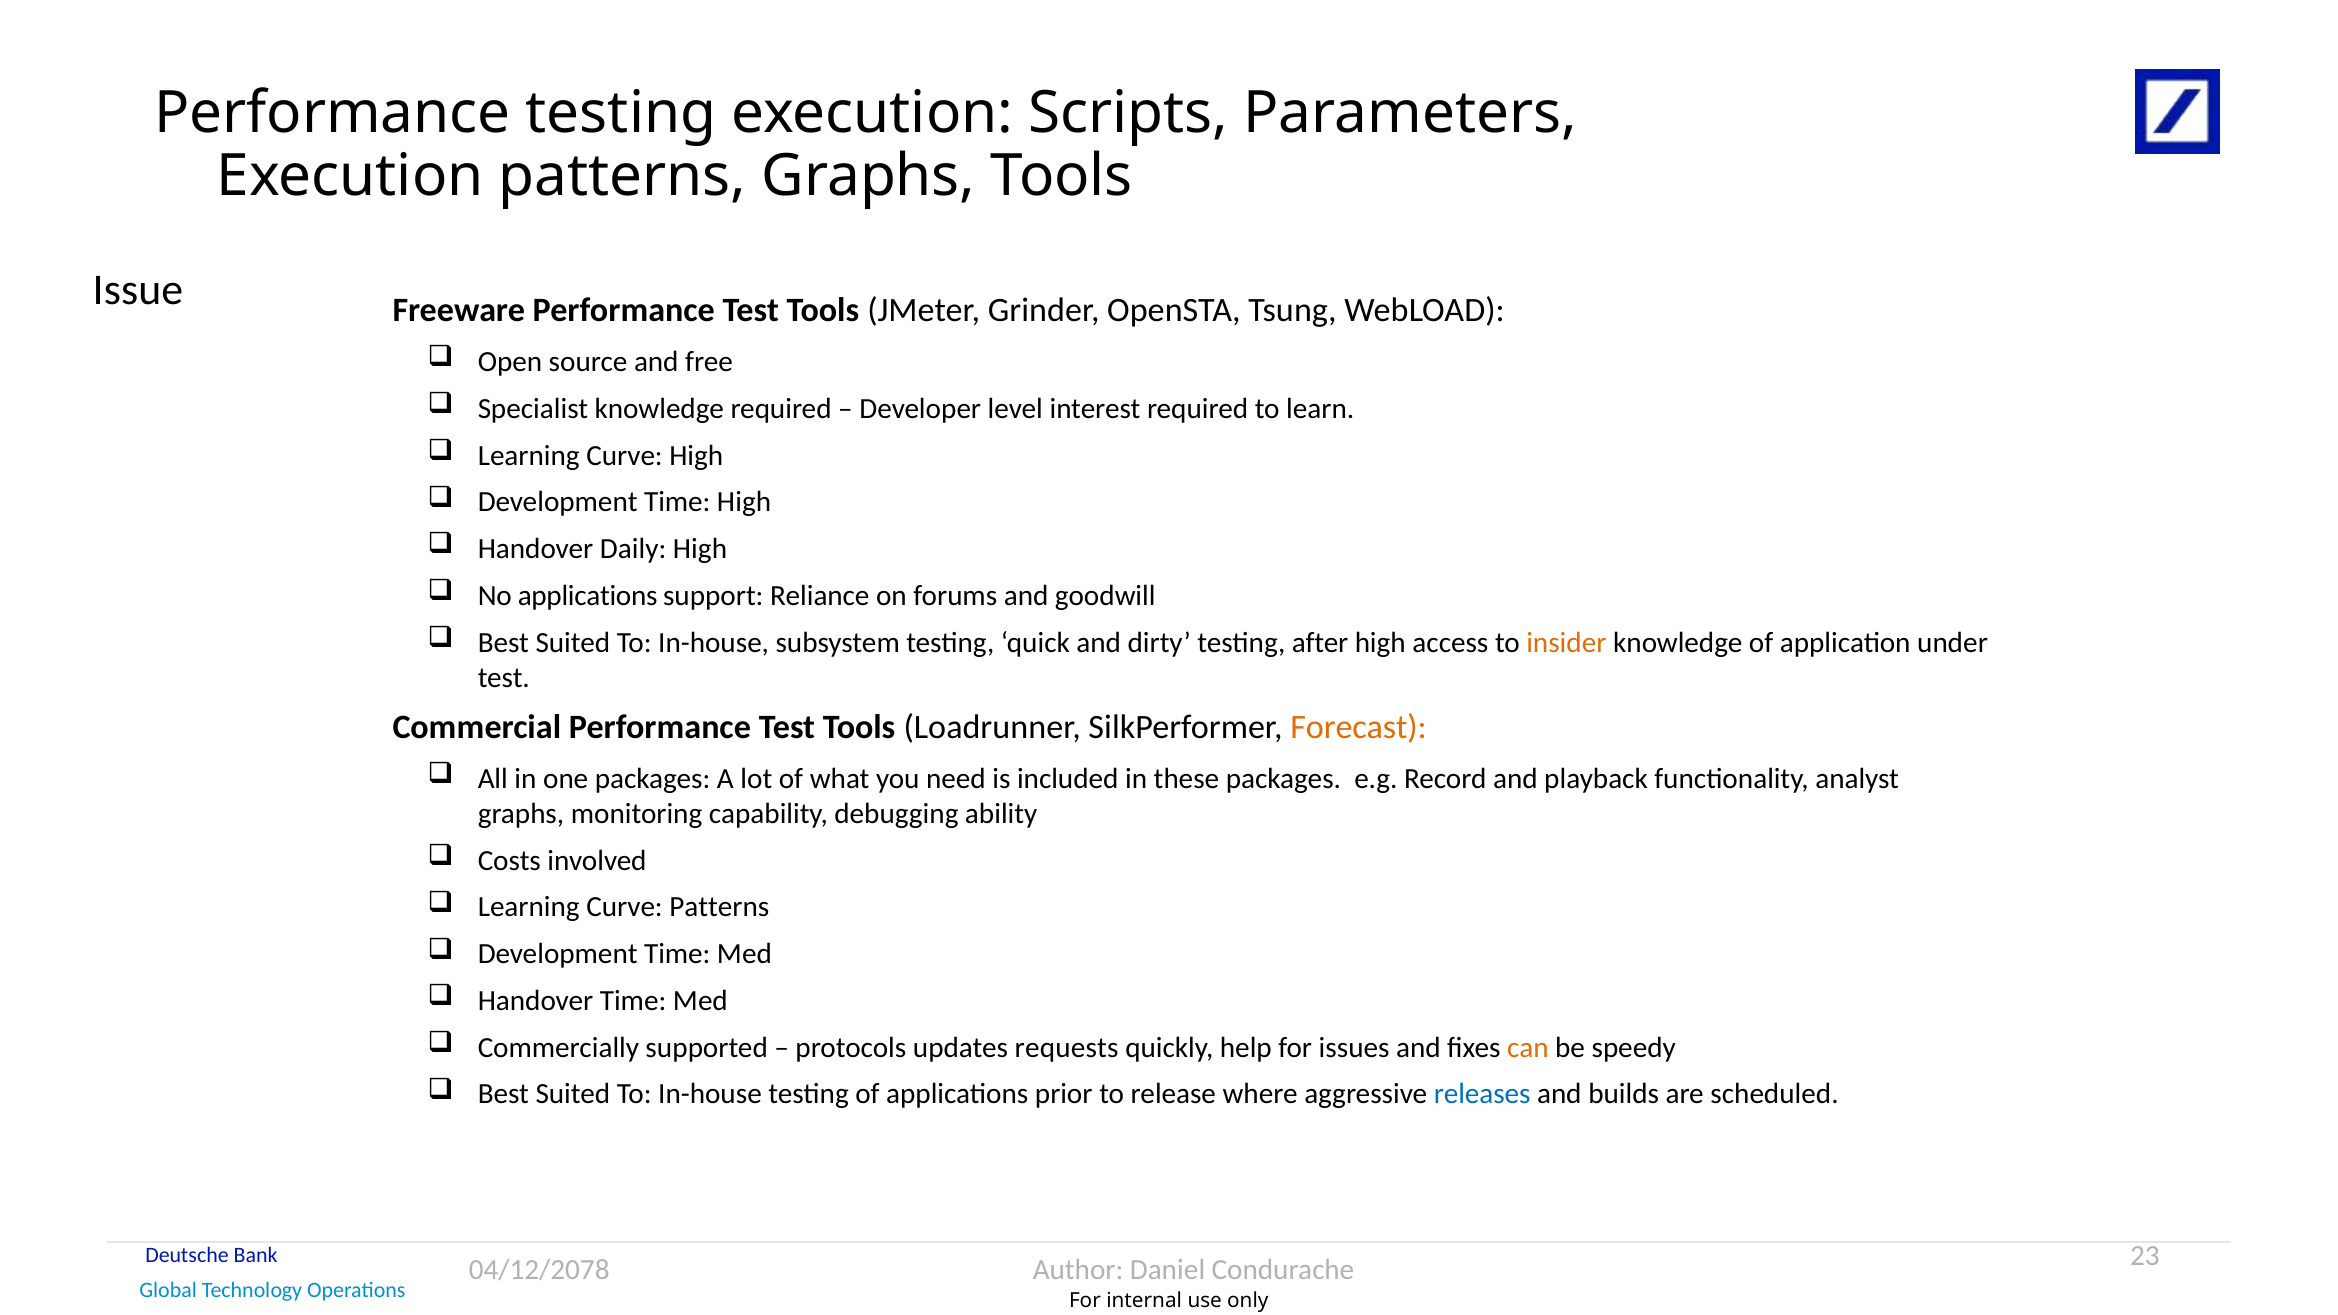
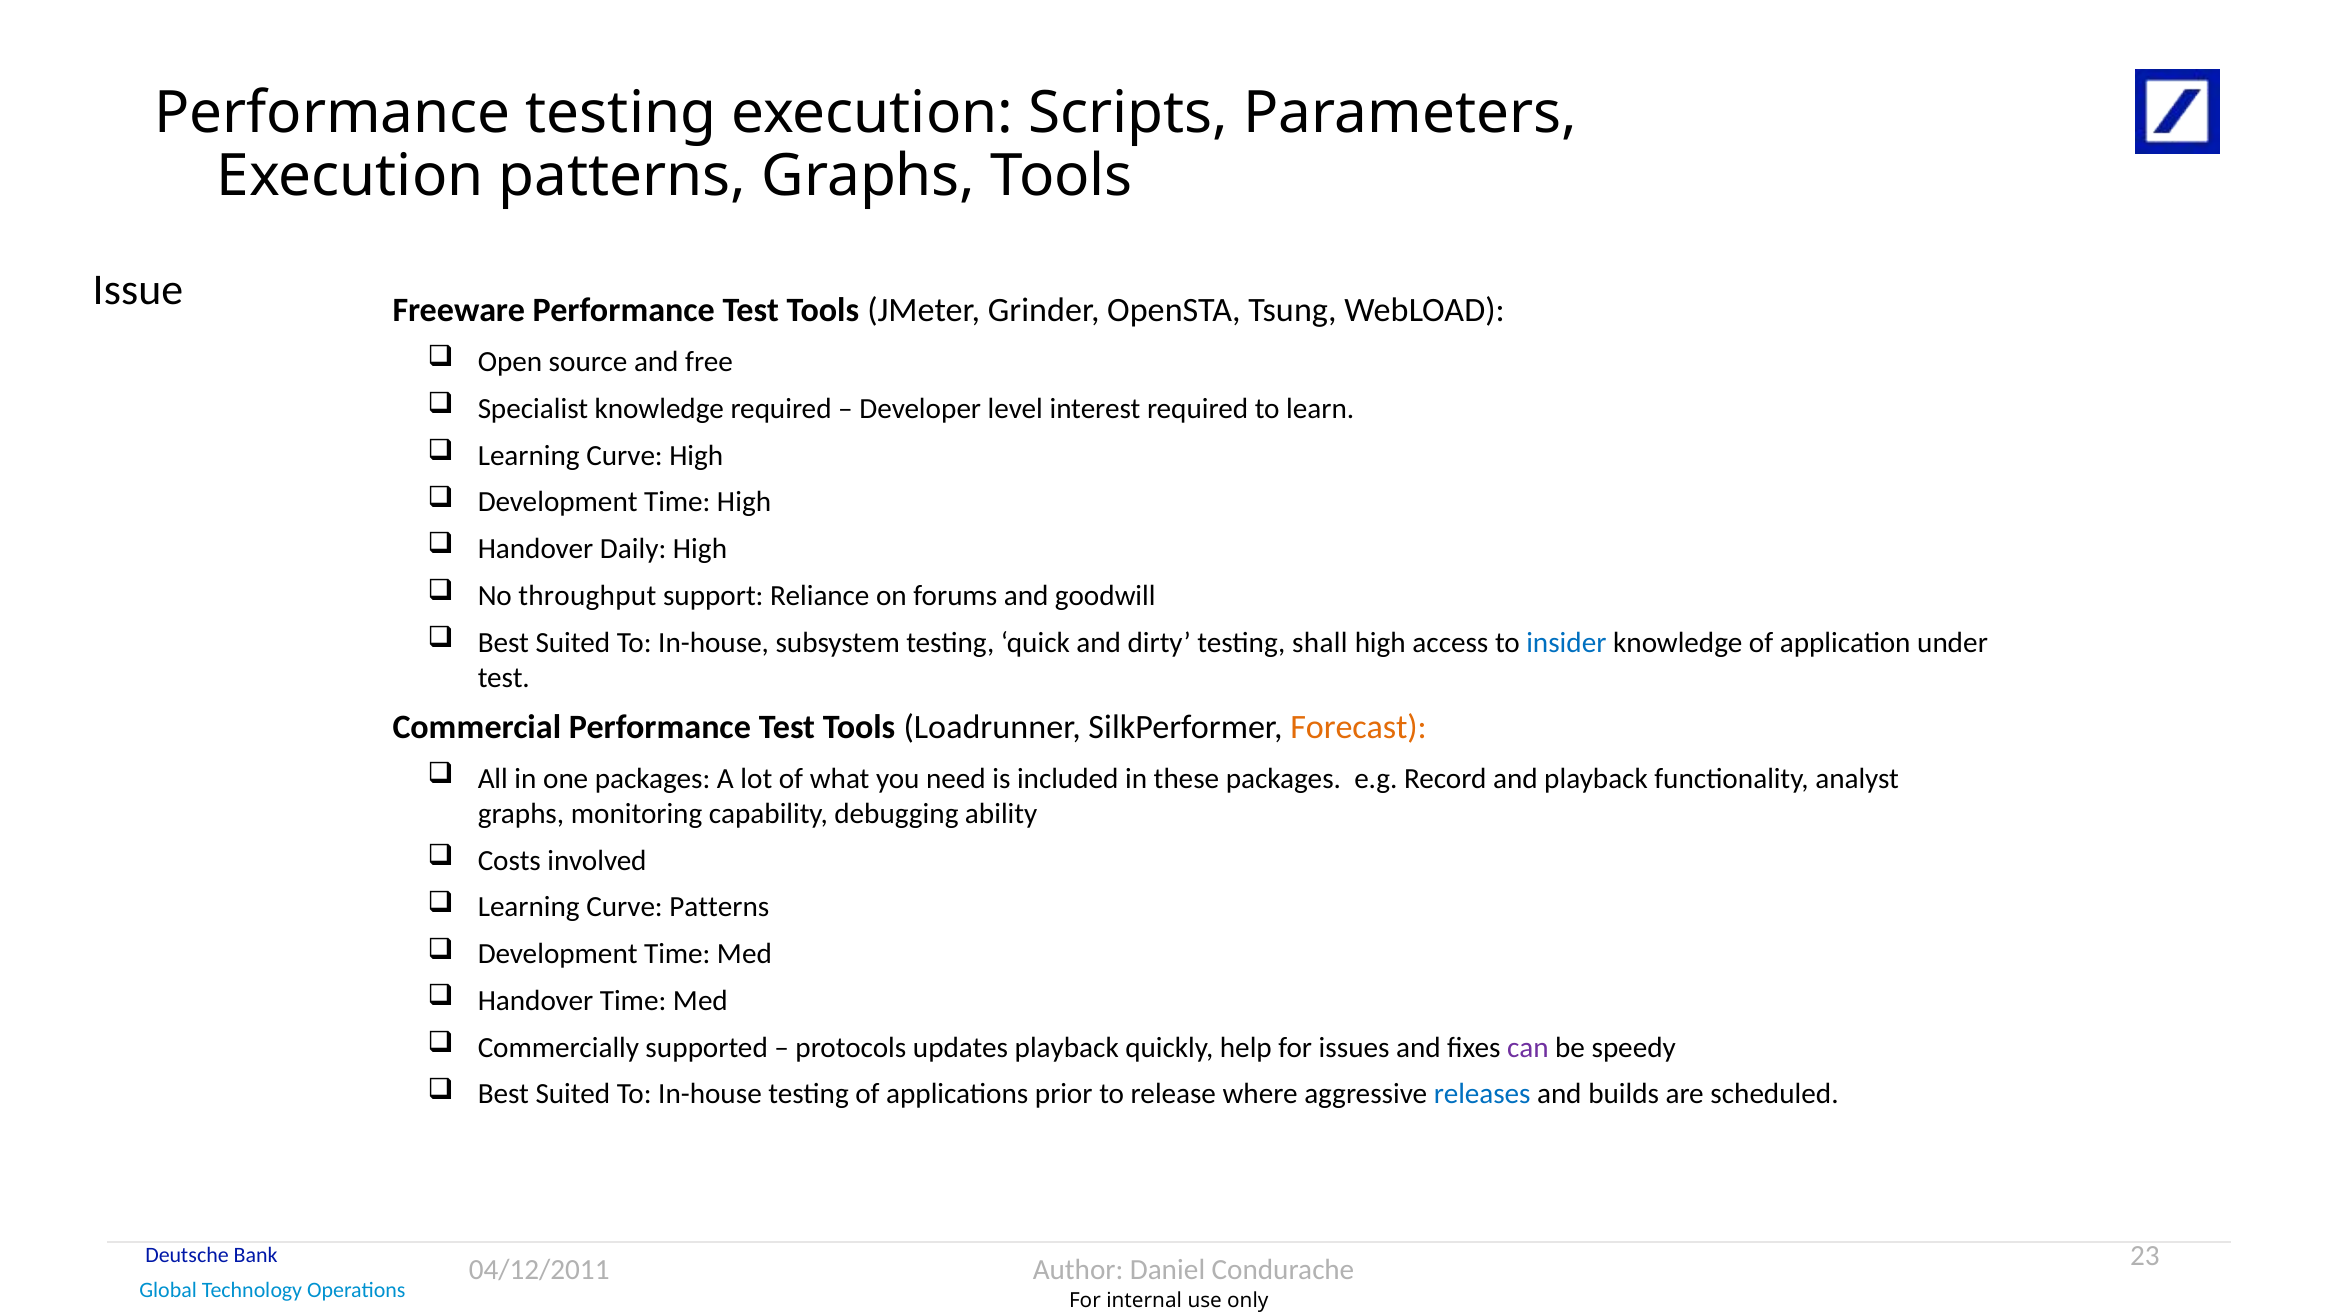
No applications: applications -> throughput
after: after -> shall
insider colour: orange -> blue
updates requests: requests -> playback
can colour: orange -> purple
04/12/2078: 04/12/2078 -> 04/12/2011
